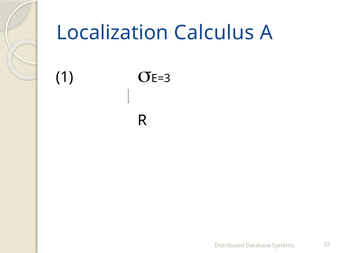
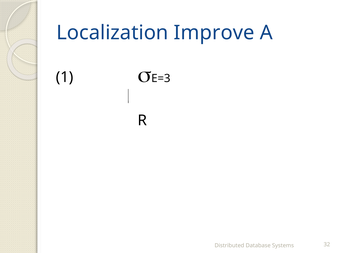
Calculus: Calculus -> Improve
